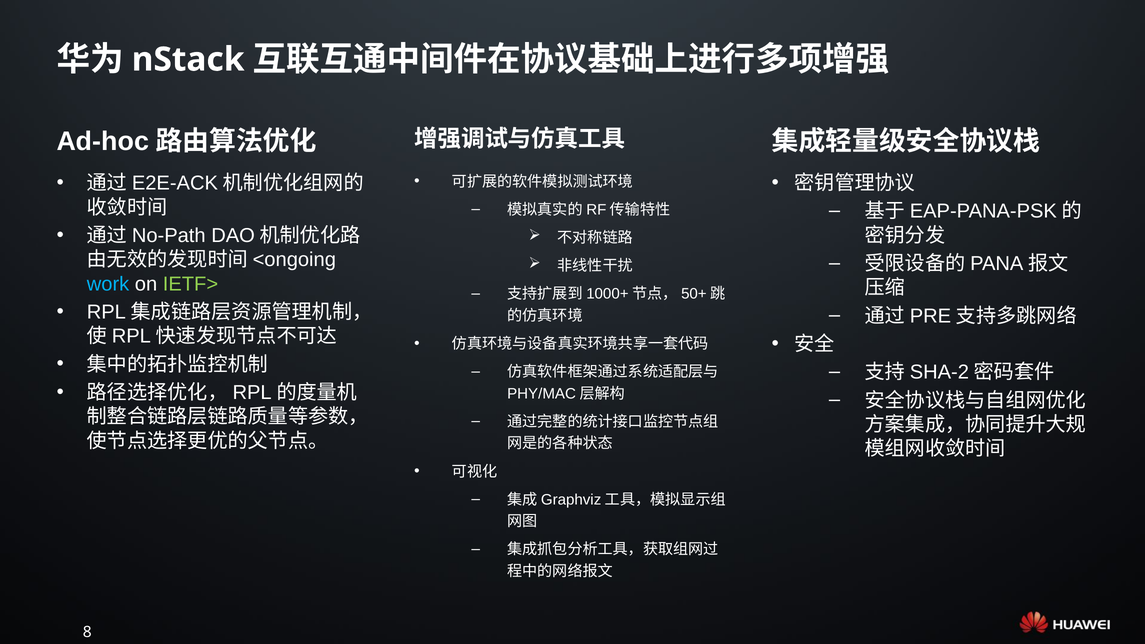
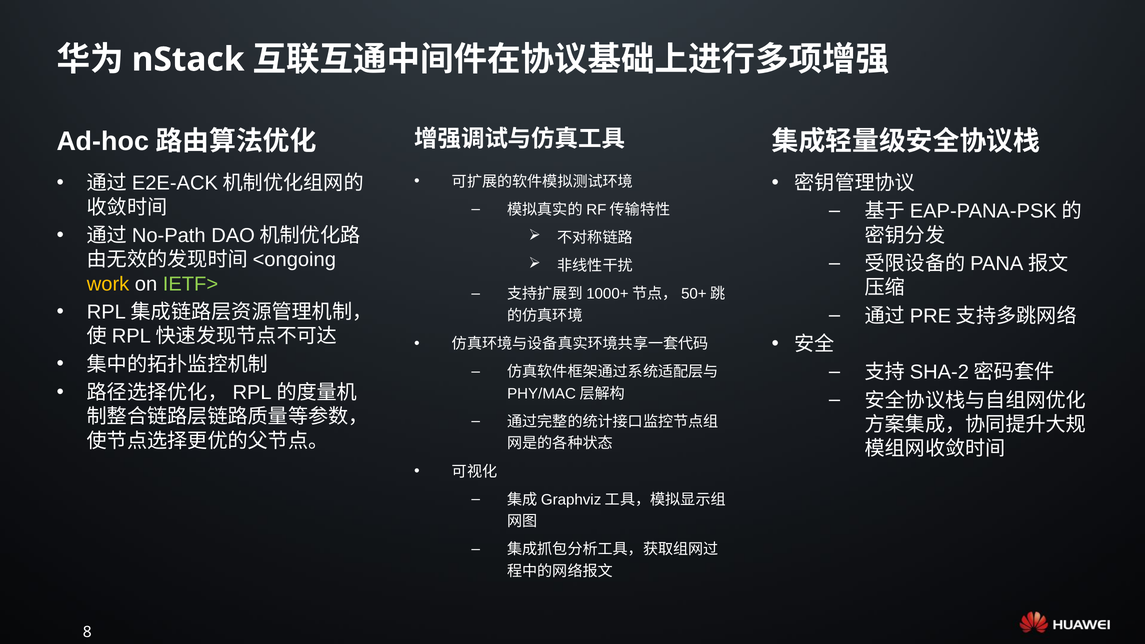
work colour: light blue -> yellow
